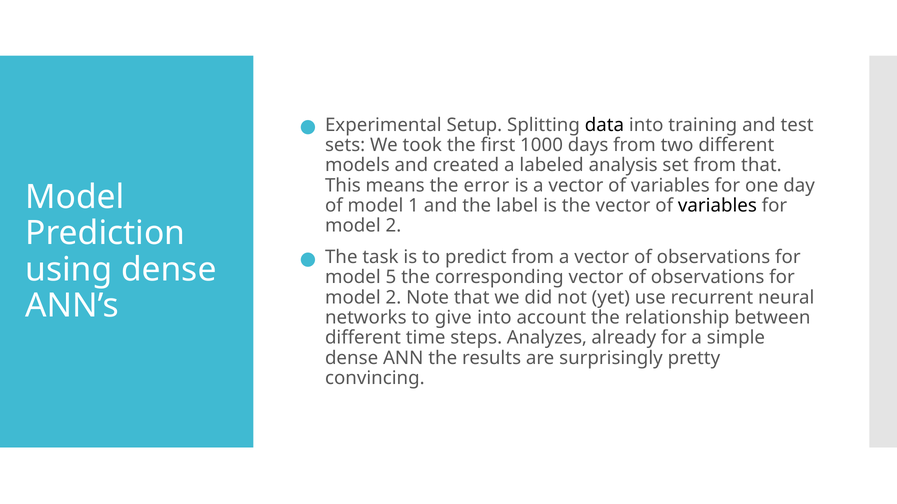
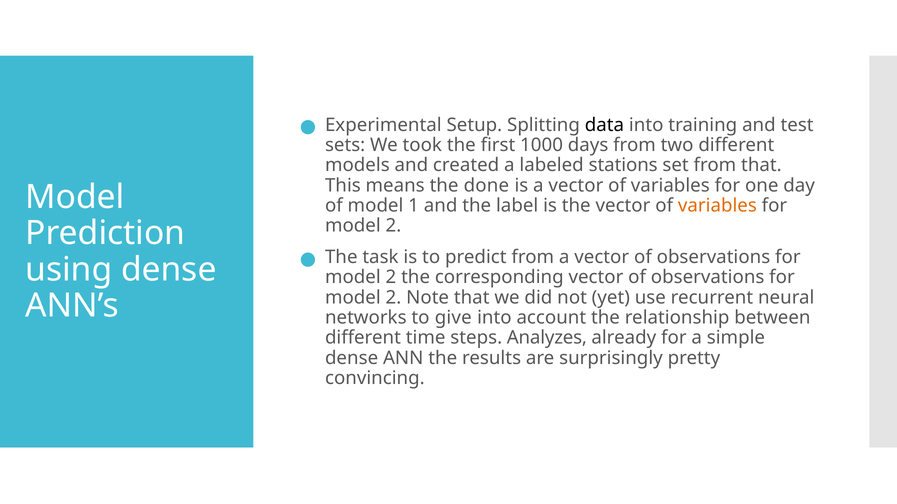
analysis: analysis -> stations
error: error -> done
variables at (717, 206) colour: black -> orange
5 at (391, 278): 5 -> 2
